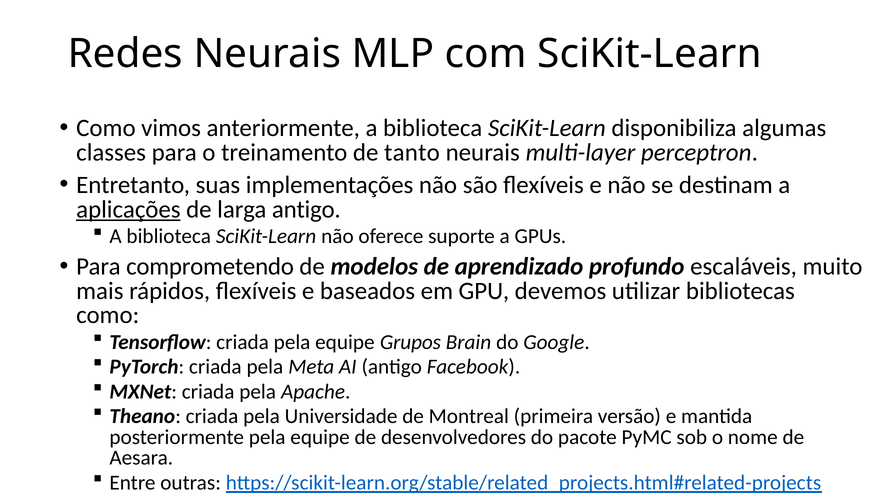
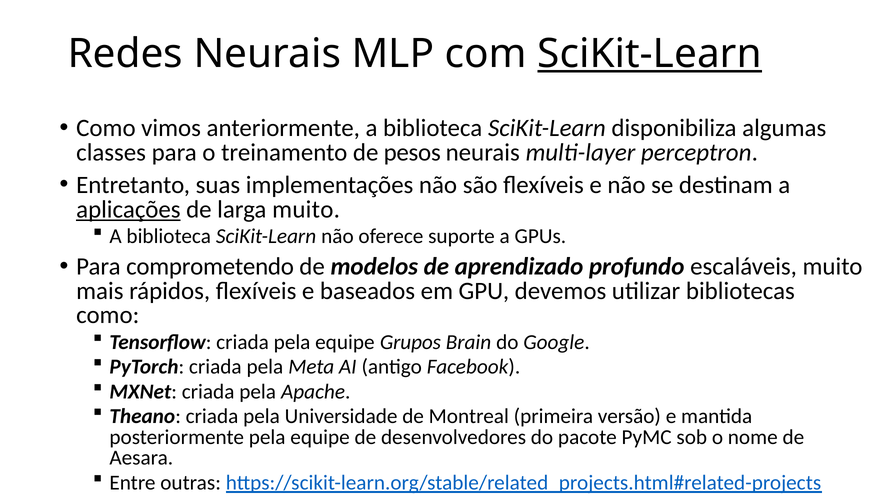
SciKit-Learn at (650, 54) underline: none -> present
tanto: tanto -> pesos
larga antigo: antigo -> muito
